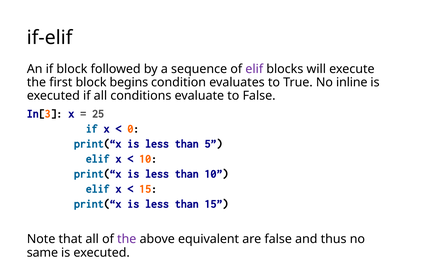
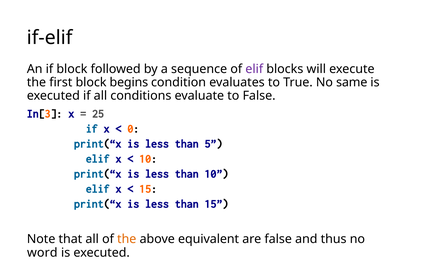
inline: inline -> same
the at (127, 239) colour: purple -> orange
same: same -> word
